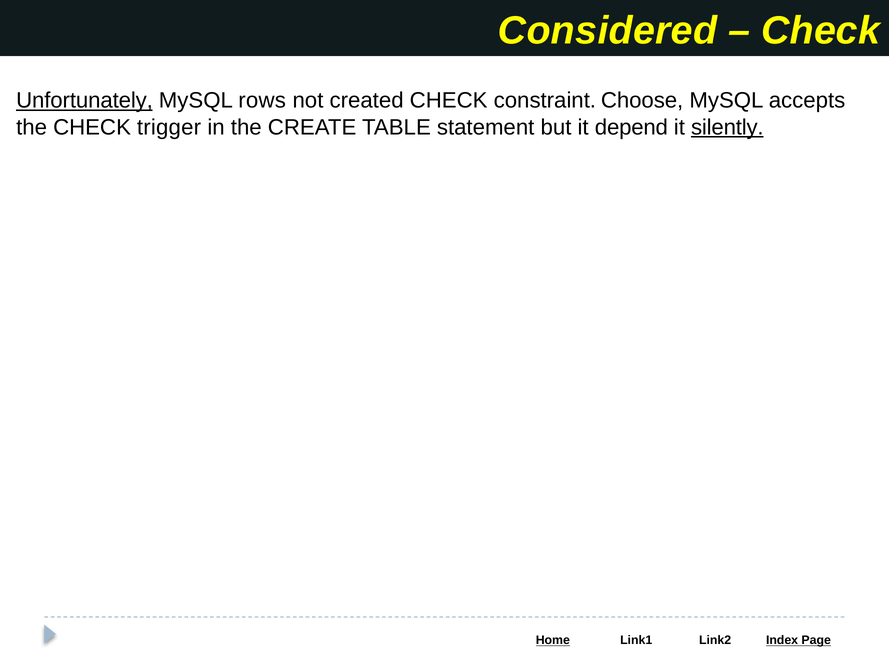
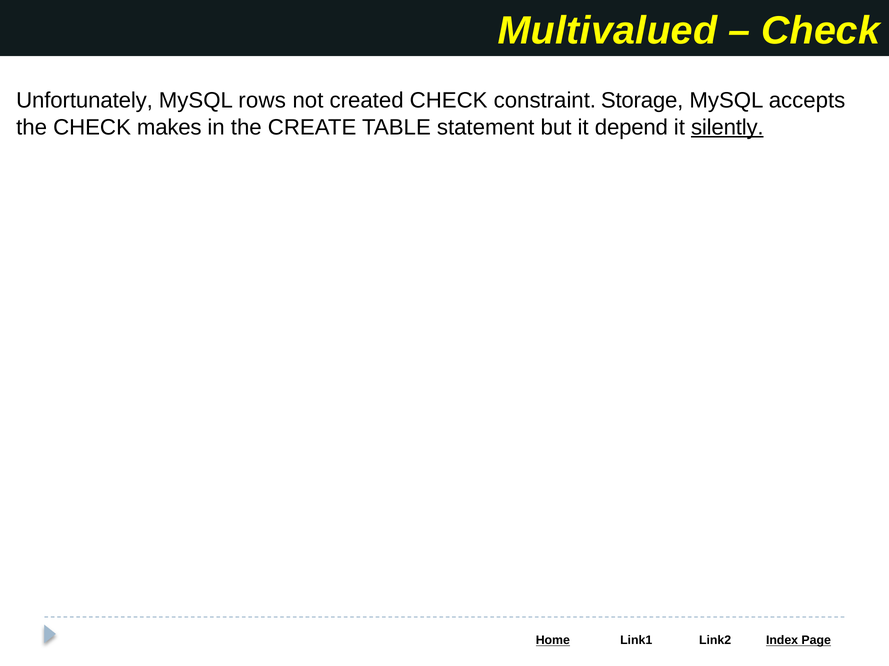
Considered: Considered -> Multivalued
Unfortunately underline: present -> none
Choose: Choose -> Storage
trigger: trigger -> makes
